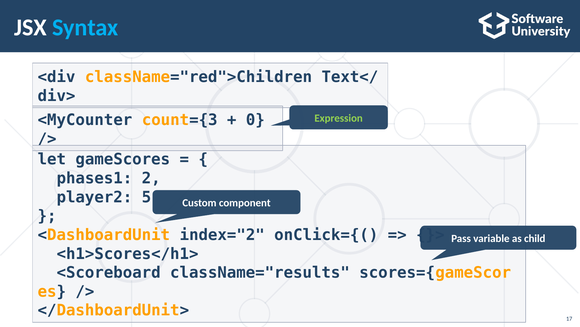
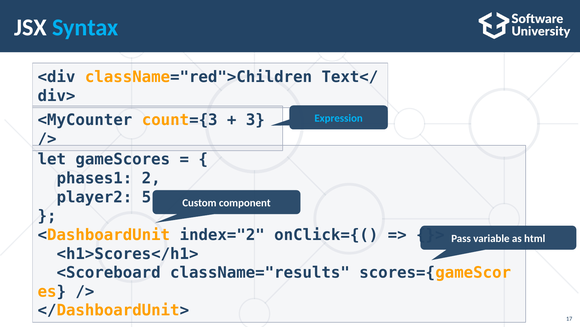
0: 0 -> 3
Expression colour: light green -> light blue
child: child -> html
